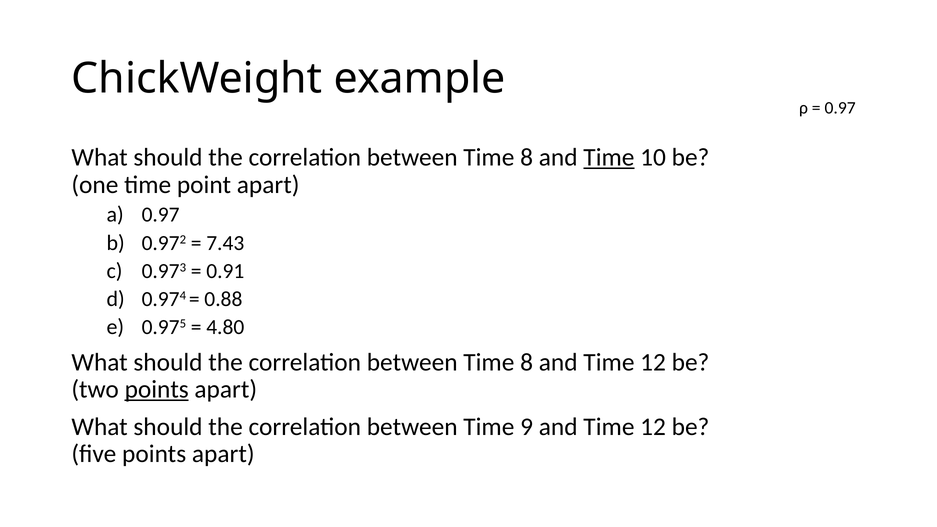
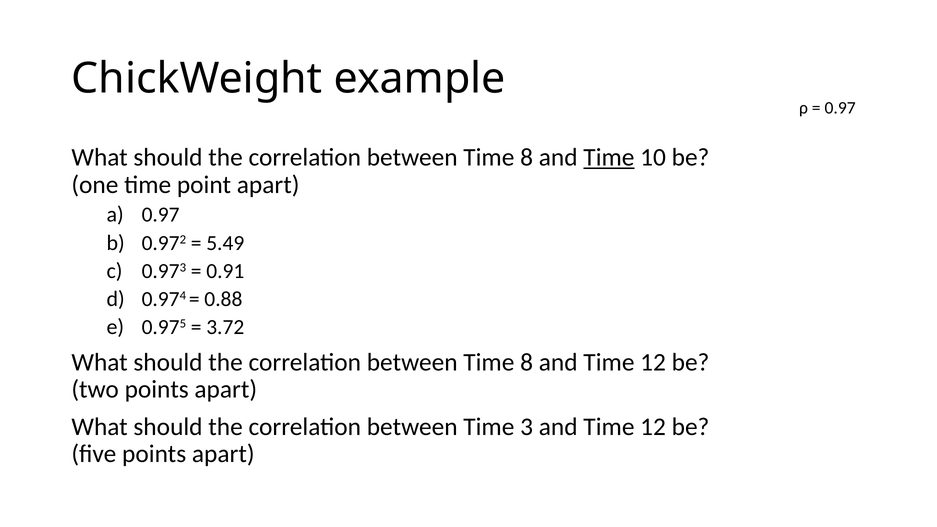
7.43: 7.43 -> 5.49
4.80: 4.80 -> 3.72
points at (157, 390) underline: present -> none
9: 9 -> 3
